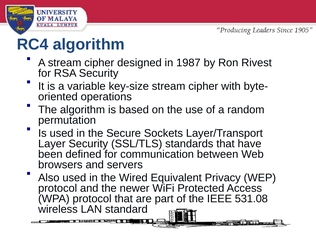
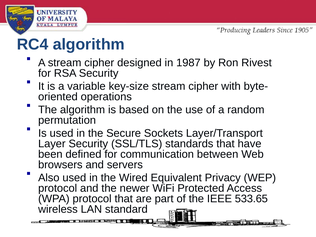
531.08: 531.08 -> 533.65
